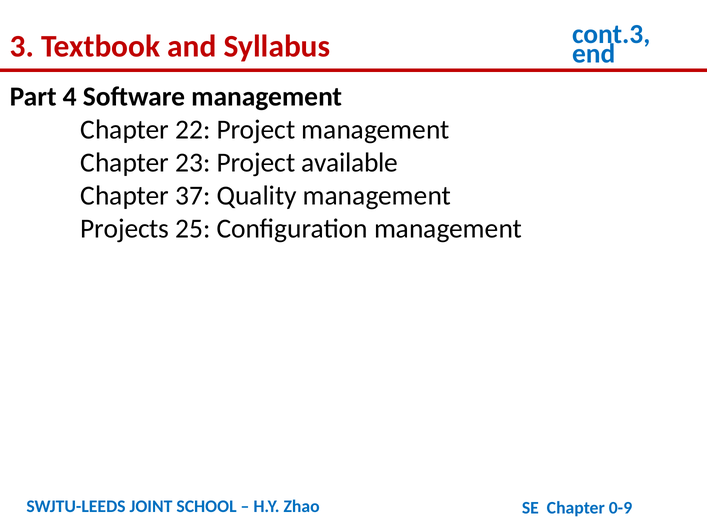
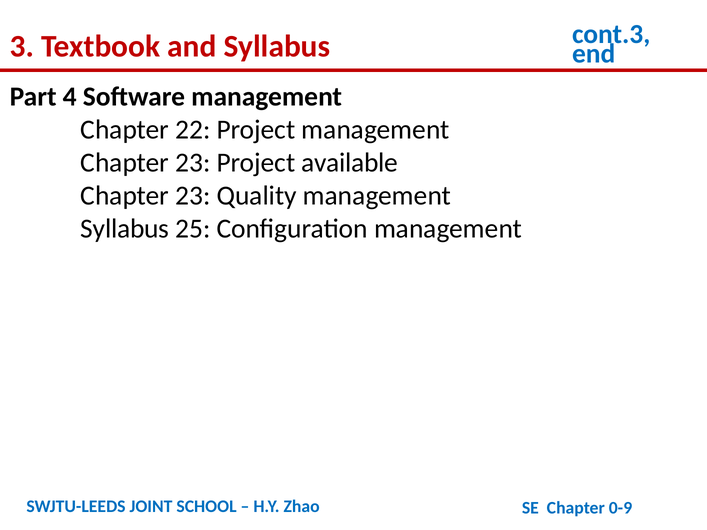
37 at (193, 196): 37 -> 23
Projects at (125, 229): Projects -> Syllabus
